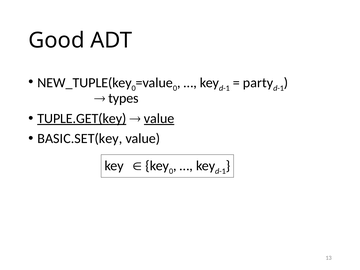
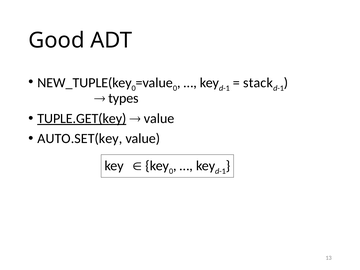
party: party -> stack
value at (159, 118) underline: present -> none
BASIC.SET(key: BASIC.SET(key -> AUTO.SET(key
